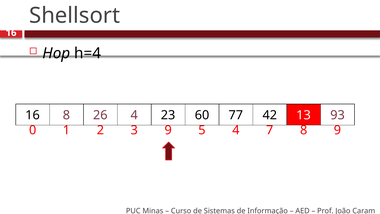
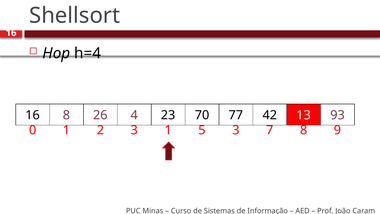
60: 60 -> 70
3 9: 9 -> 1
5 4: 4 -> 3
